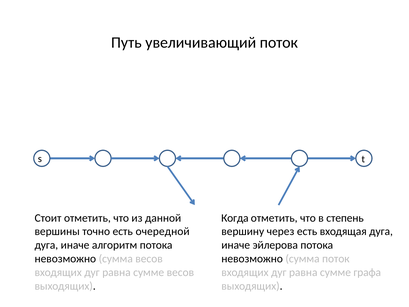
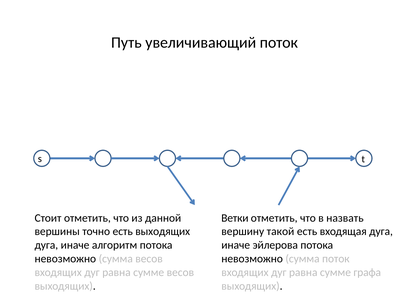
Когда: Когда -> Ветки
степень: степень -> назвать
есть очередной: очередной -> выходящих
через: через -> такой
